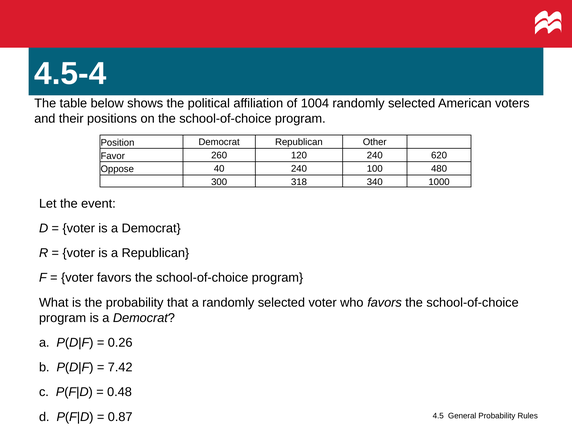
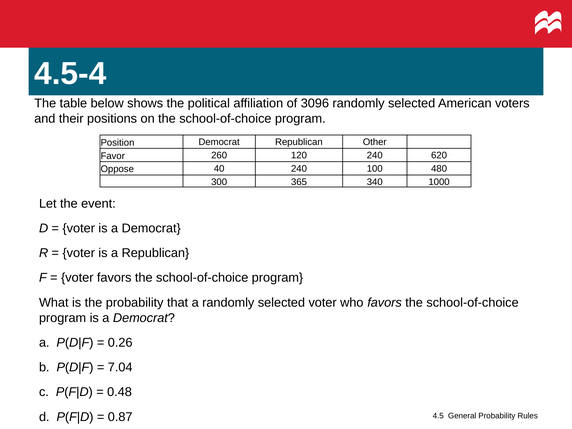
1004: 1004 -> 3096
318: 318 -> 365
7.42: 7.42 -> 7.04
